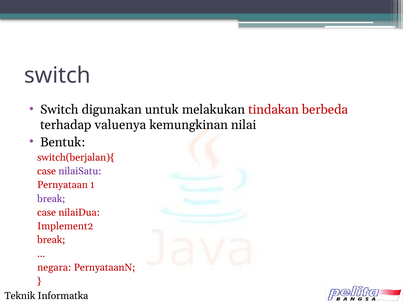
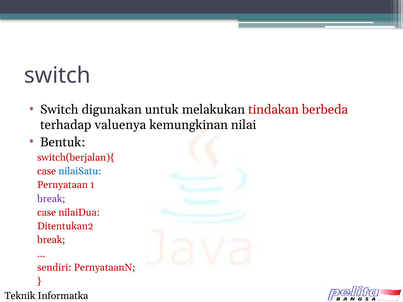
nilaiSatu colour: purple -> blue
Implement2: Implement2 -> Ditentukan2
negara: negara -> sendiri
